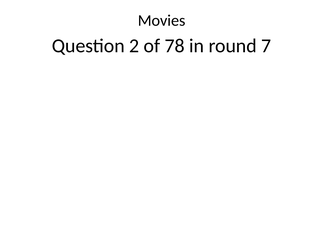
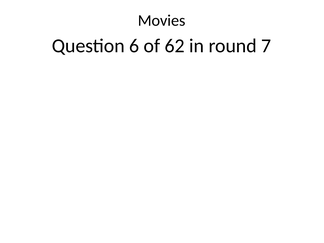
2: 2 -> 6
78: 78 -> 62
